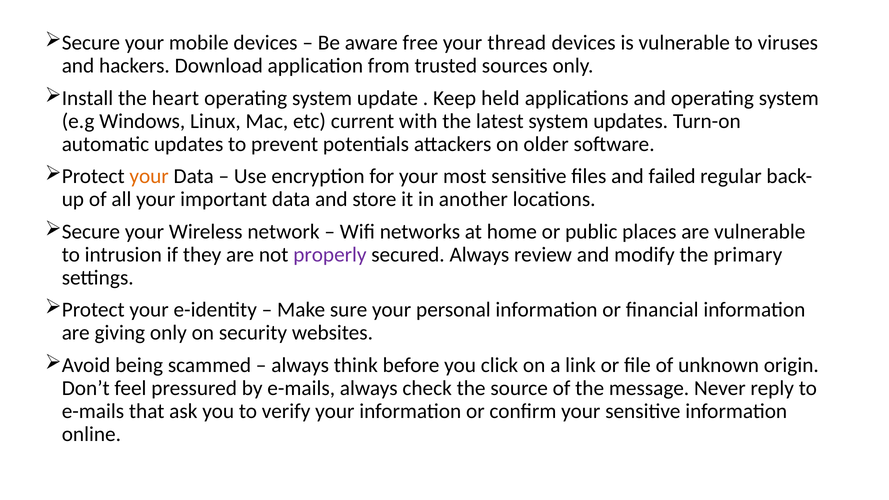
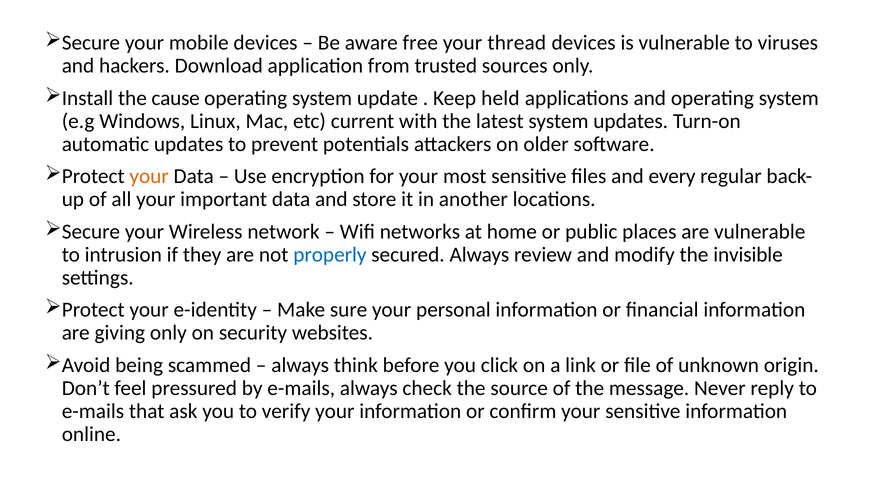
heart: heart -> cause
failed: failed -> every
properly colour: purple -> blue
primary: primary -> invisible
